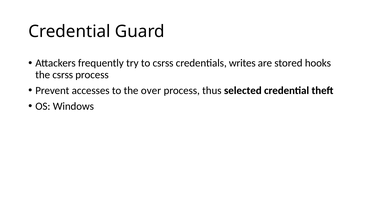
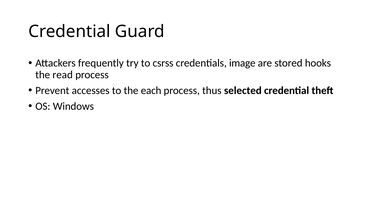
writes: writes -> image
the csrss: csrss -> read
over: over -> each
